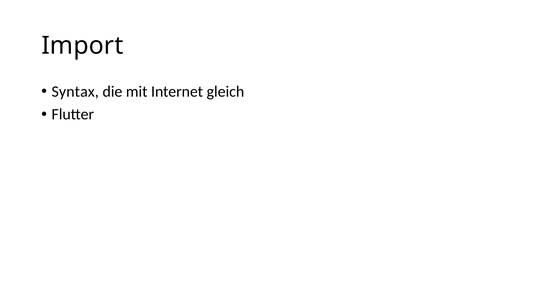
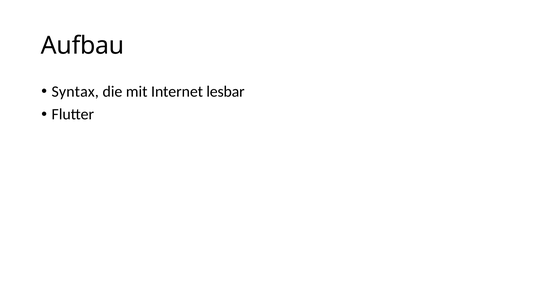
Import: Import -> Aufbau
gleich: gleich -> lesbar
